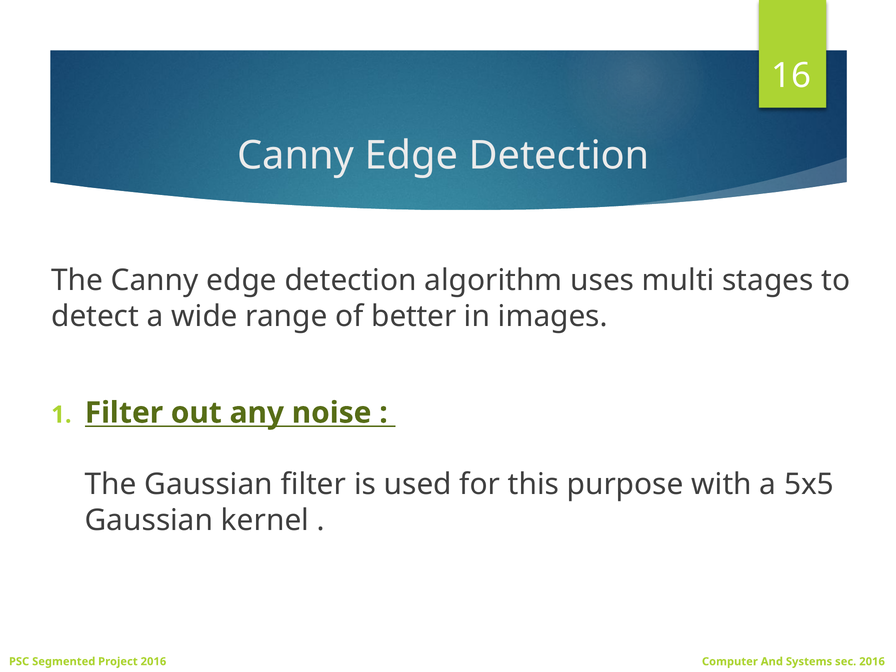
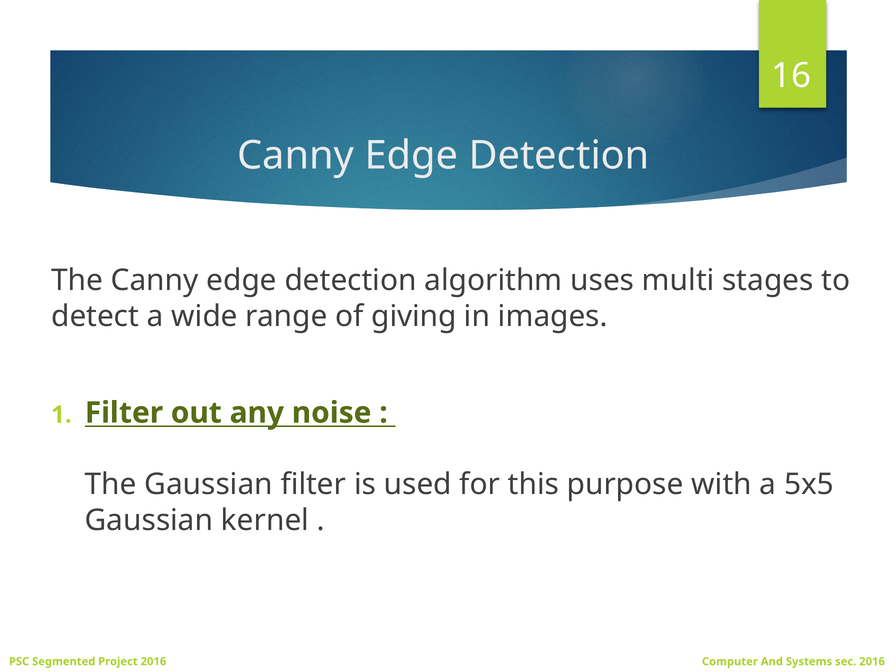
better: better -> giving
